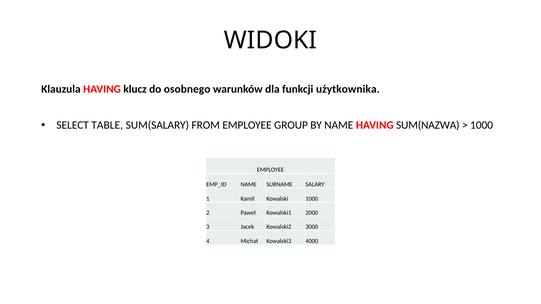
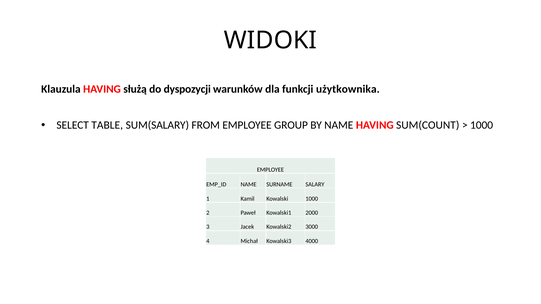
klucz: klucz -> służą
osobnego: osobnego -> dyspozycji
SUM(NAZWA: SUM(NAZWA -> SUM(COUNT
